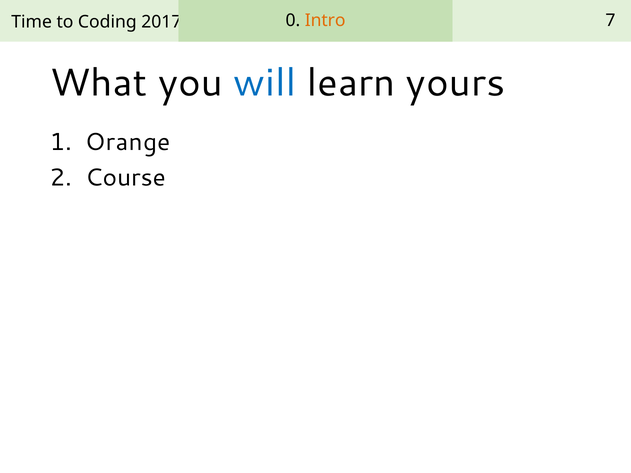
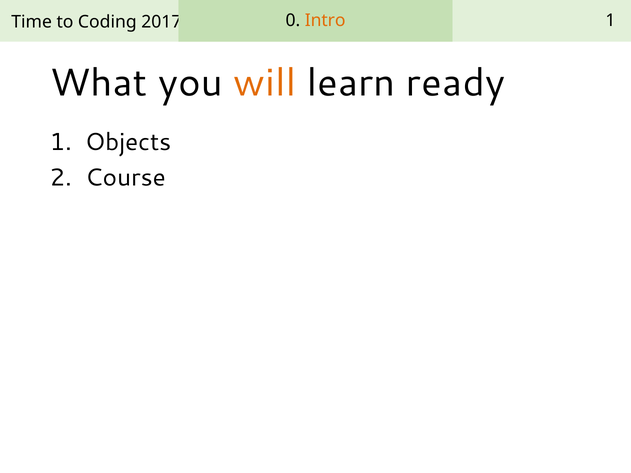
7 at (610, 21): 7 -> 1
will colour: blue -> orange
yours: yours -> ready
Orange: Orange -> Objects
